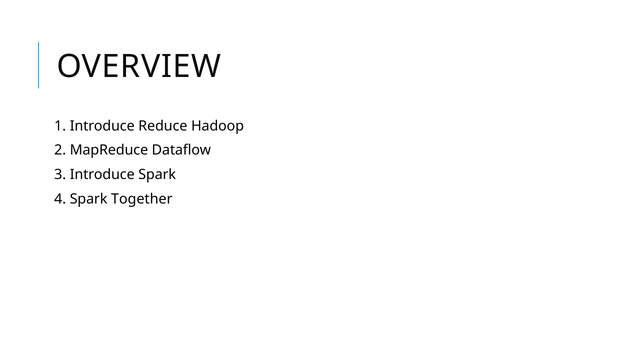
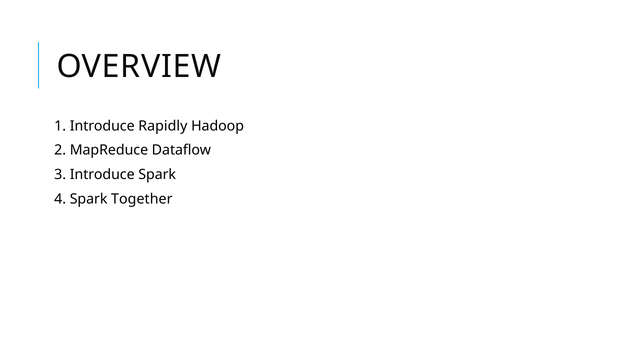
Reduce: Reduce -> Rapidly
